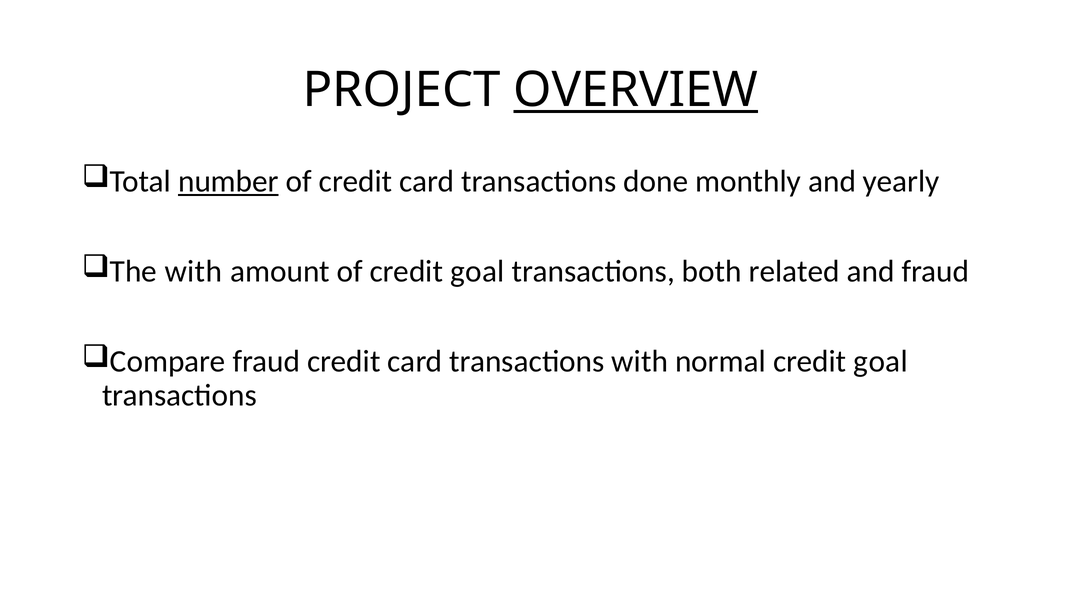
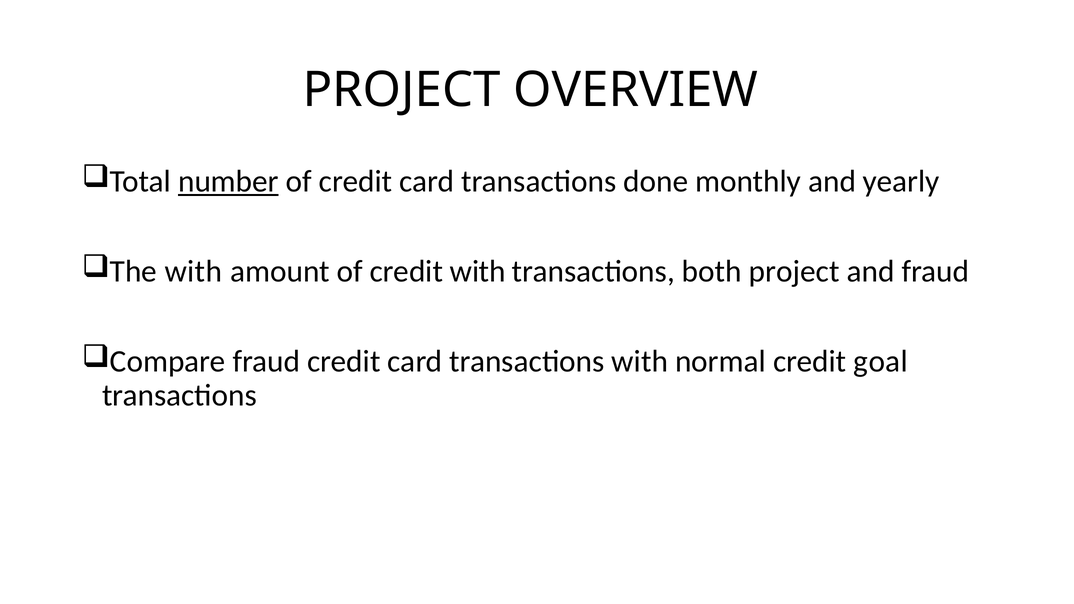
OVERVIEW underline: present -> none
of credit goal: goal -> with
both related: related -> project
